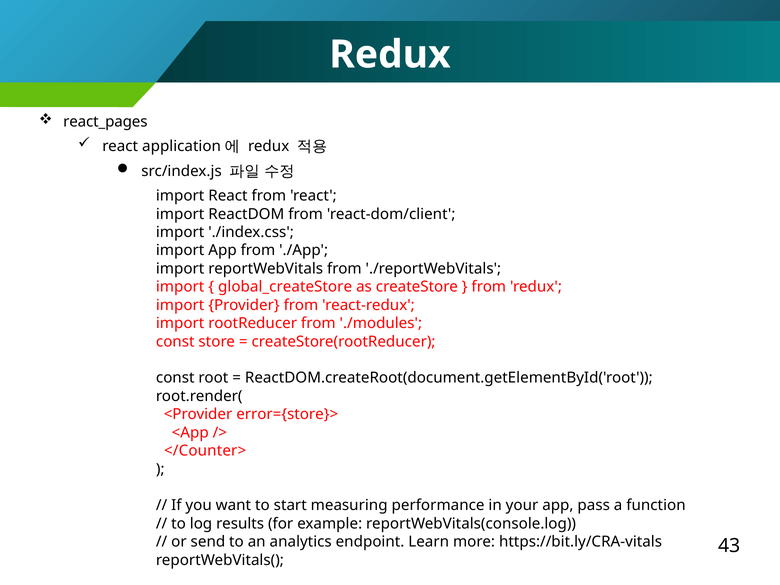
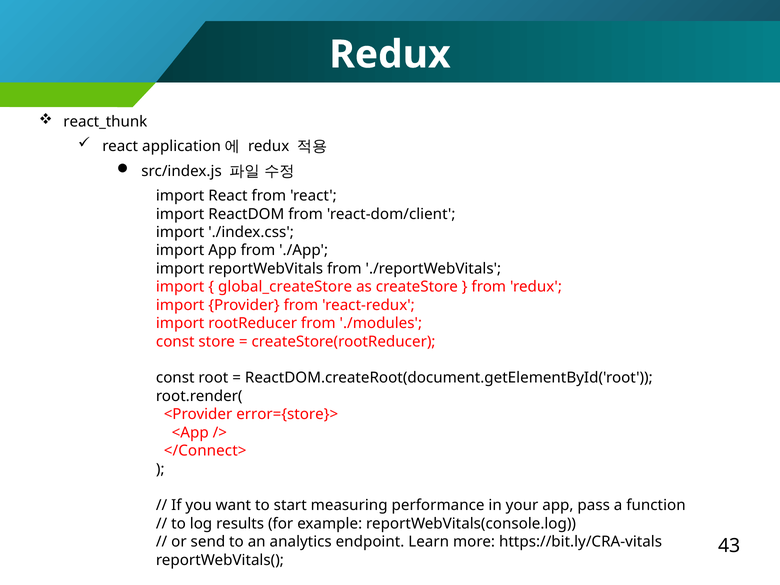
react_pages: react_pages -> react_thunk
</Counter>: </Counter> -> </Connect>
